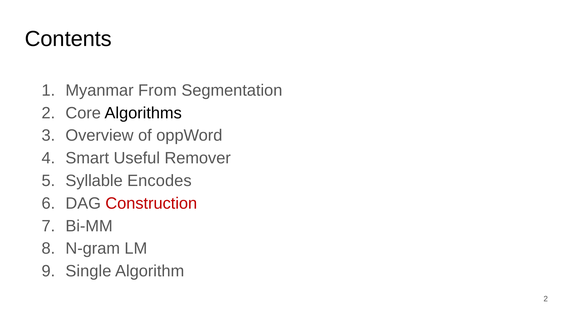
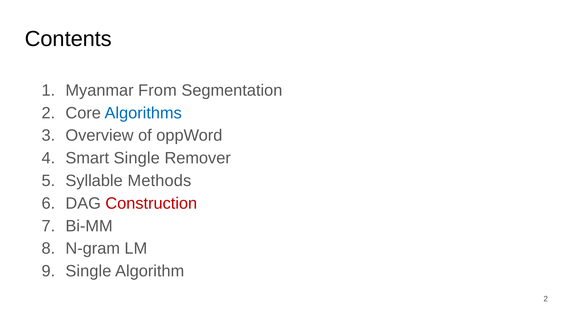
Algorithms colour: black -> blue
Smart Useful: Useful -> Single
Encodes: Encodes -> Methods
